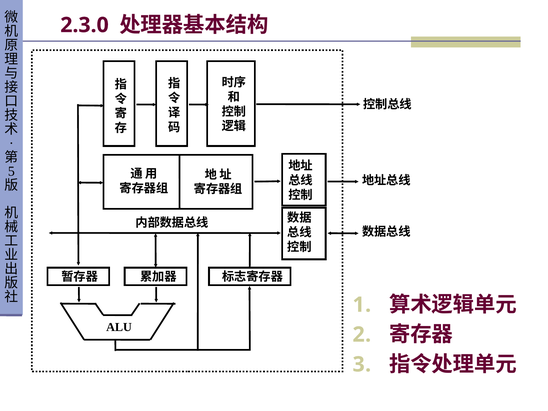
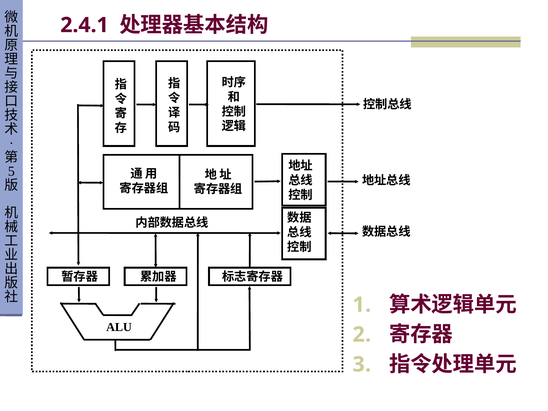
2.3.0: 2.3.0 -> 2.4.1
